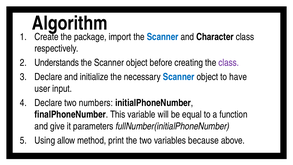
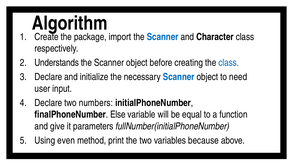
class at (229, 63) colour: purple -> blue
have: have -> need
This: This -> Else
allow: allow -> even
